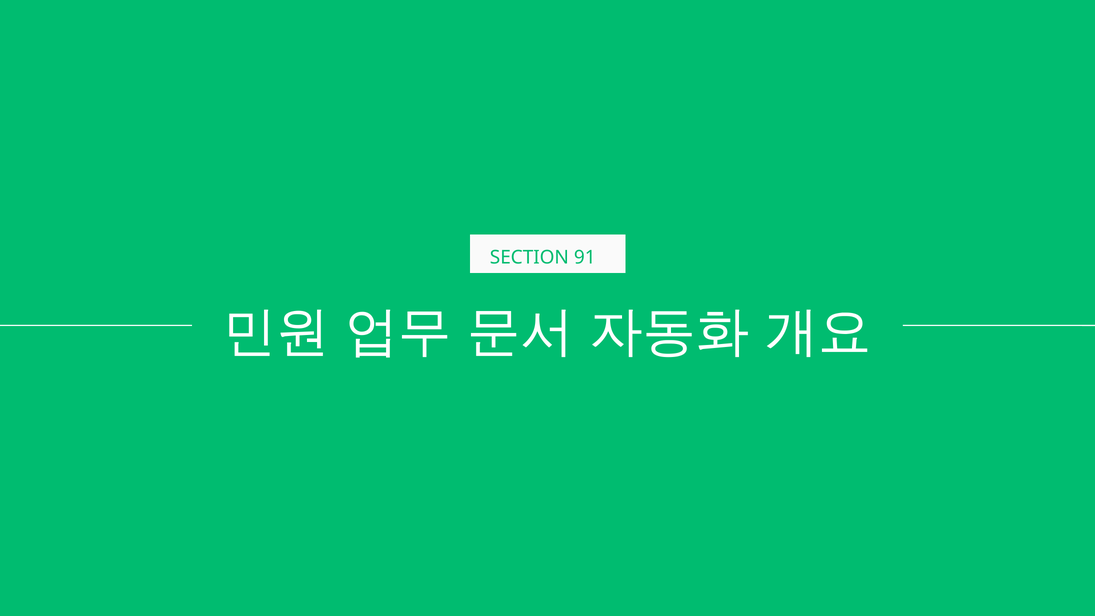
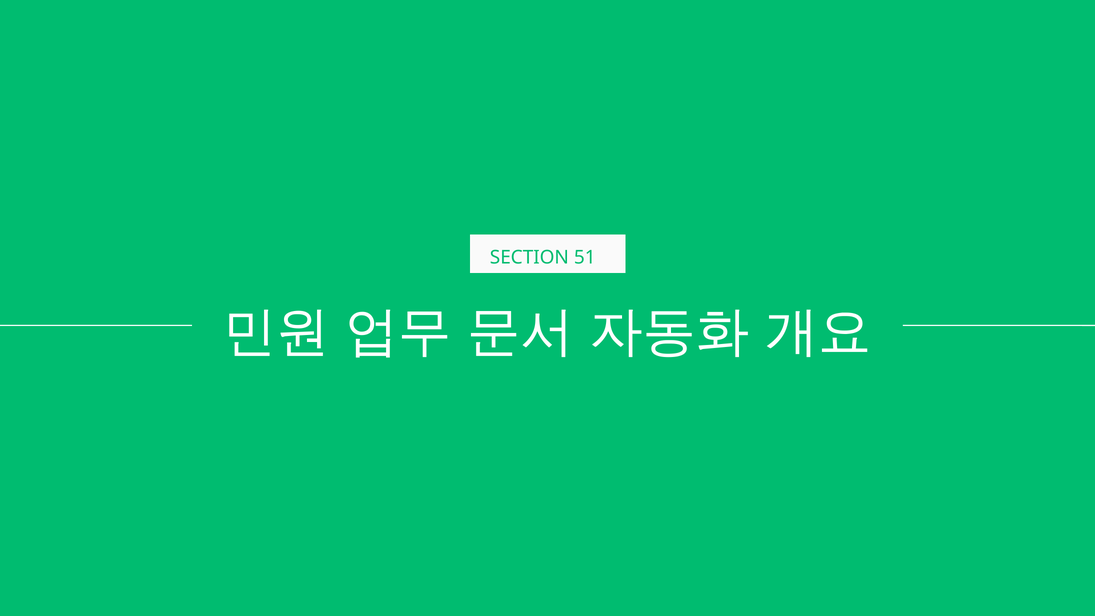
91: 91 -> 51
